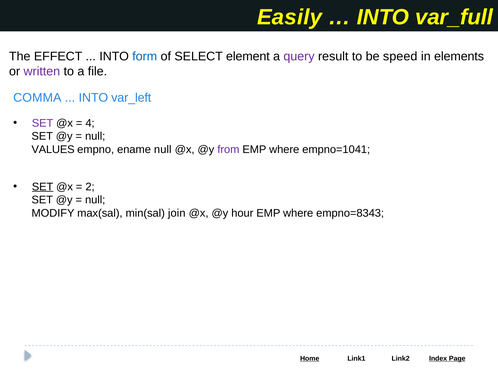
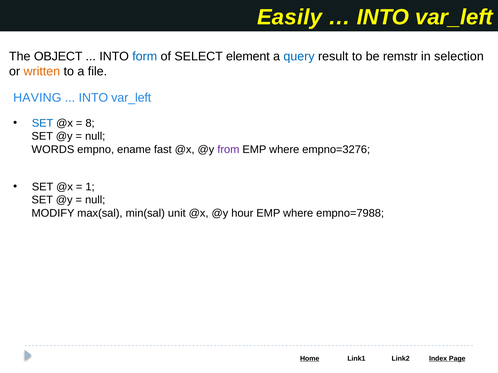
var_full at (454, 17): var_full -> var_left
EFFECT: EFFECT -> OBJECT
query colour: purple -> blue
speed: speed -> remstr
elements: elements -> selection
written colour: purple -> orange
COMMA: COMMA -> HAVING
SET at (43, 123) colour: purple -> blue
4: 4 -> 8
VALUES: VALUES -> WORDS
ename null: null -> fast
empno=1041: empno=1041 -> empno=3276
SET at (43, 187) underline: present -> none
2: 2 -> 1
join: join -> unit
empno=8343: empno=8343 -> empno=7988
